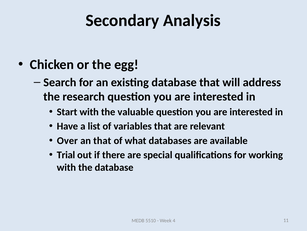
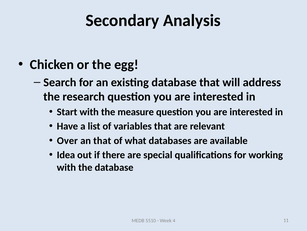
valuable: valuable -> measure
Trial: Trial -> Idea
